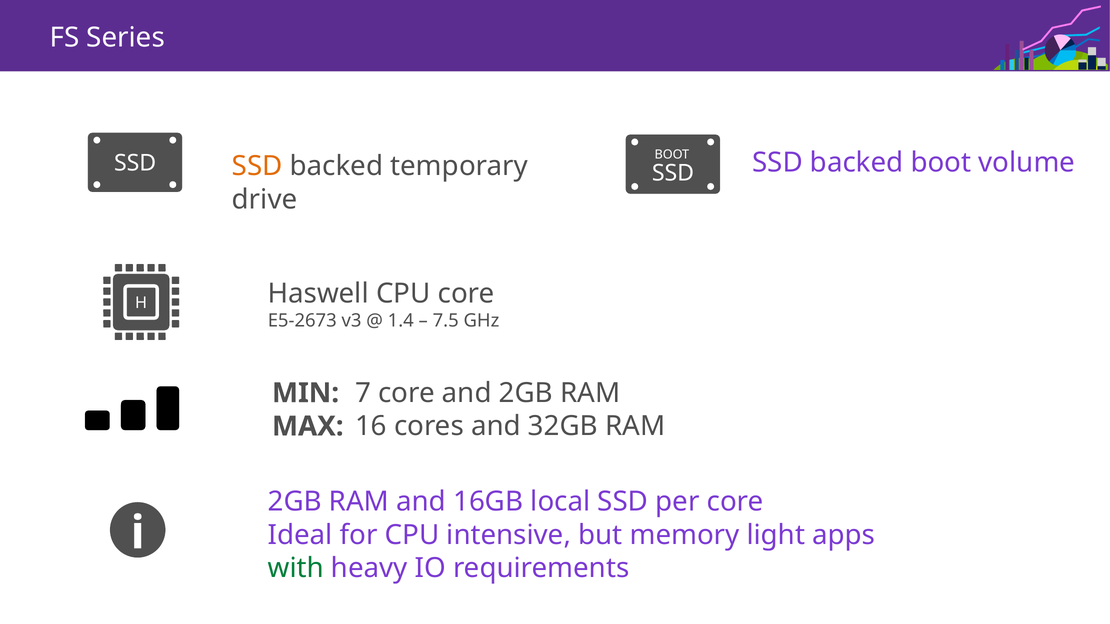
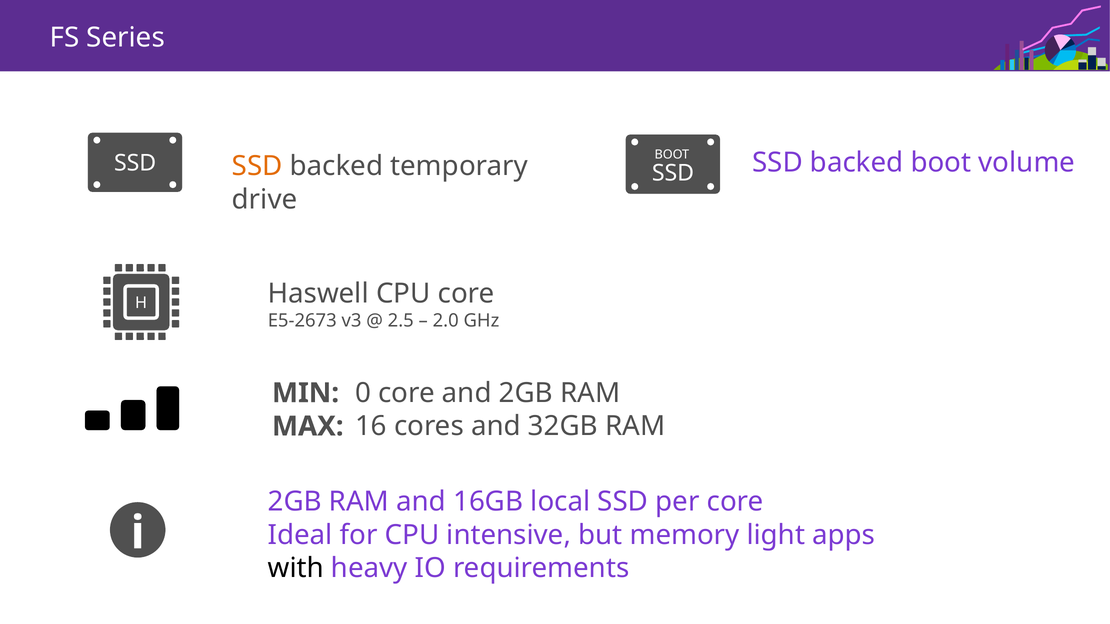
1.4: 1.4 -> 2.5
7.5: 7.5 -> 2.0
7: 7 -> 0
with colour: green -> black
